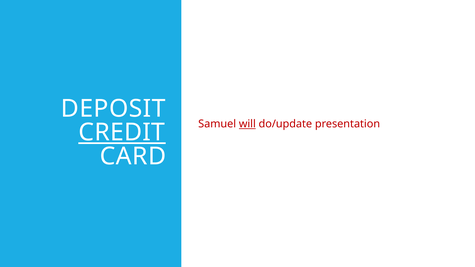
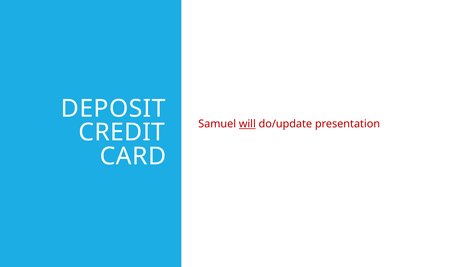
CREDIT underline: present -> none
